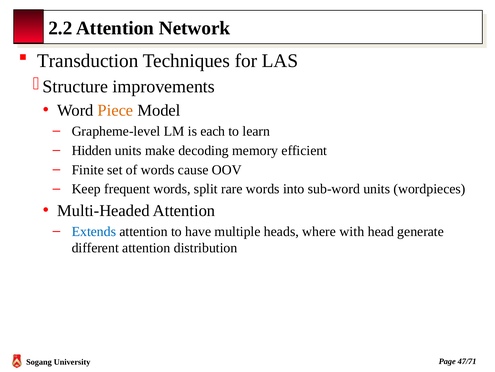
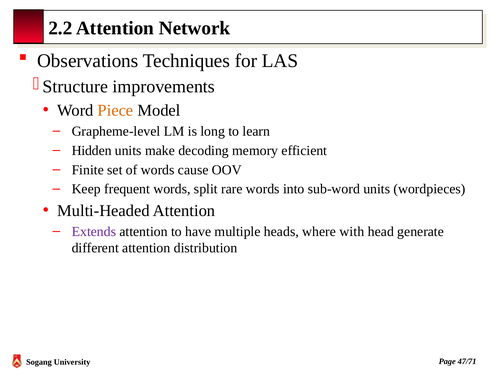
Transduction: Transduction -> Observations
each: each -> long
Extends colour: blue -> purple
